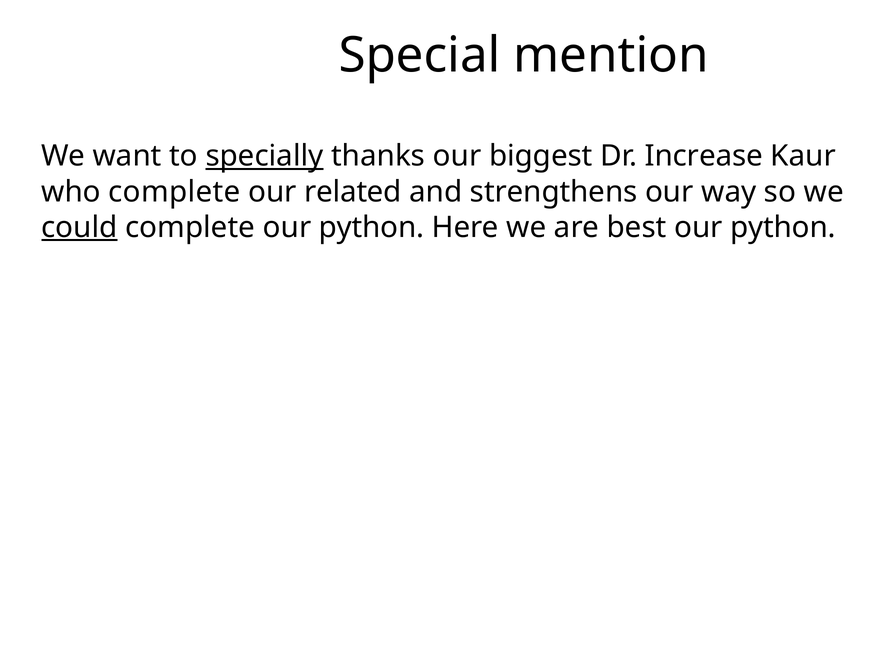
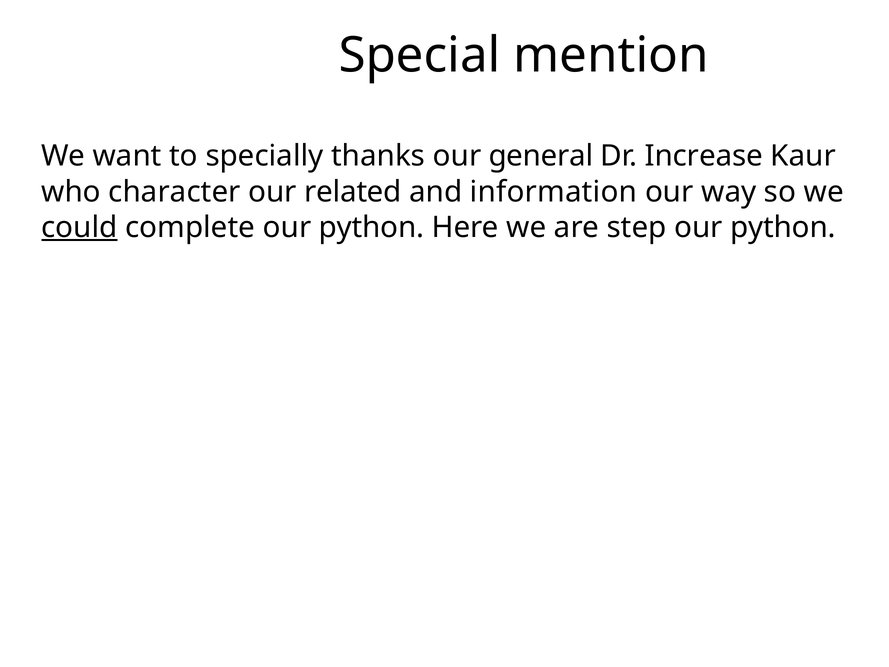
specially underline: present -> none
biggest: biggest -> general
who complete: complete -> character
strengthens: strengthens -> information
best: best -> step
